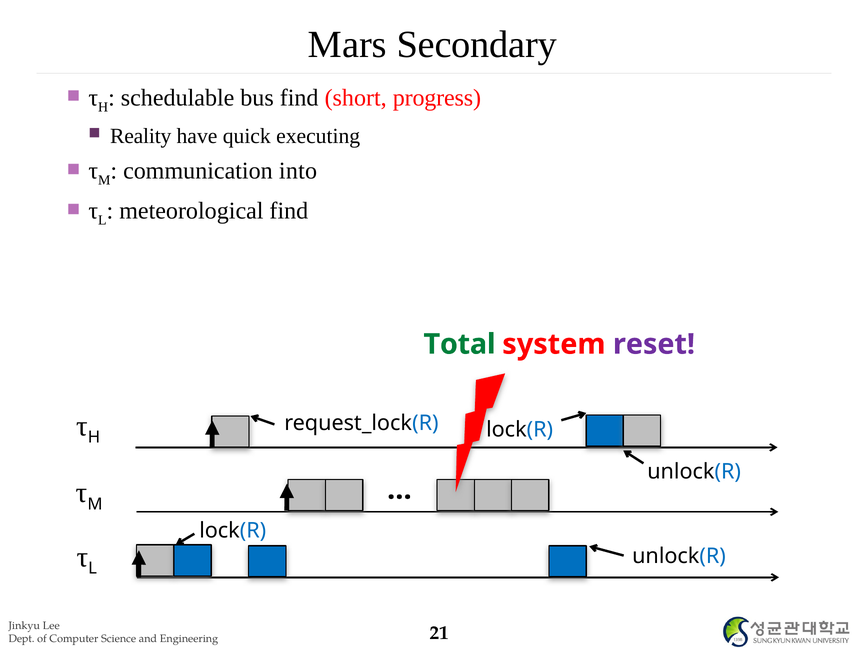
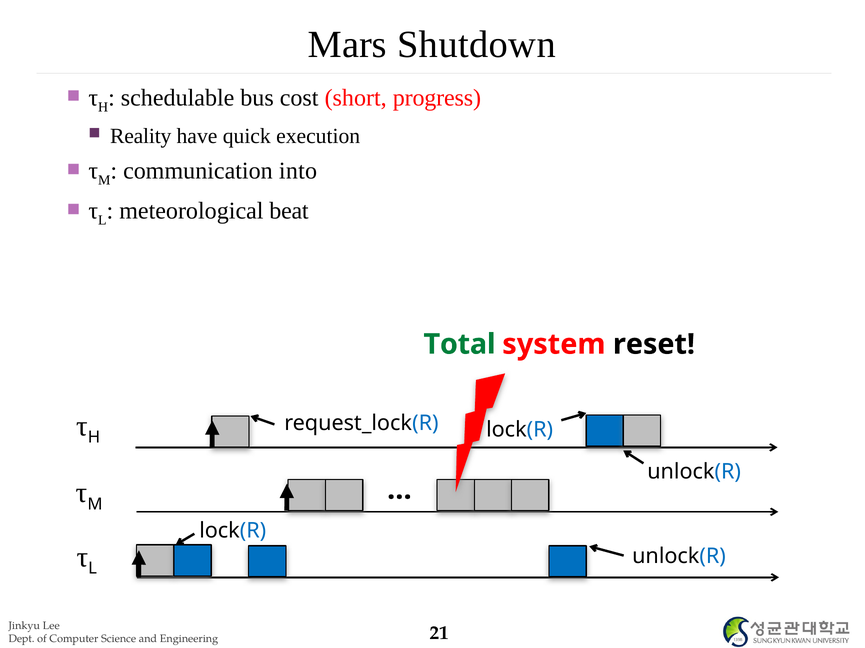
Secondary: Secondary -> Shutdown
bus find: find -> cost
executing: executing -> execution
meteorological find: find -> beat
reset colour: purple -> black
